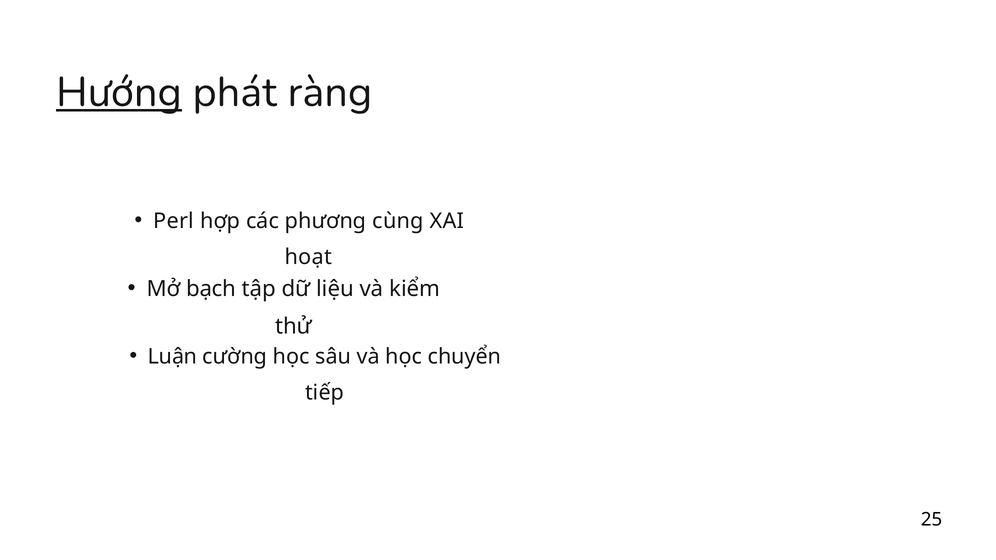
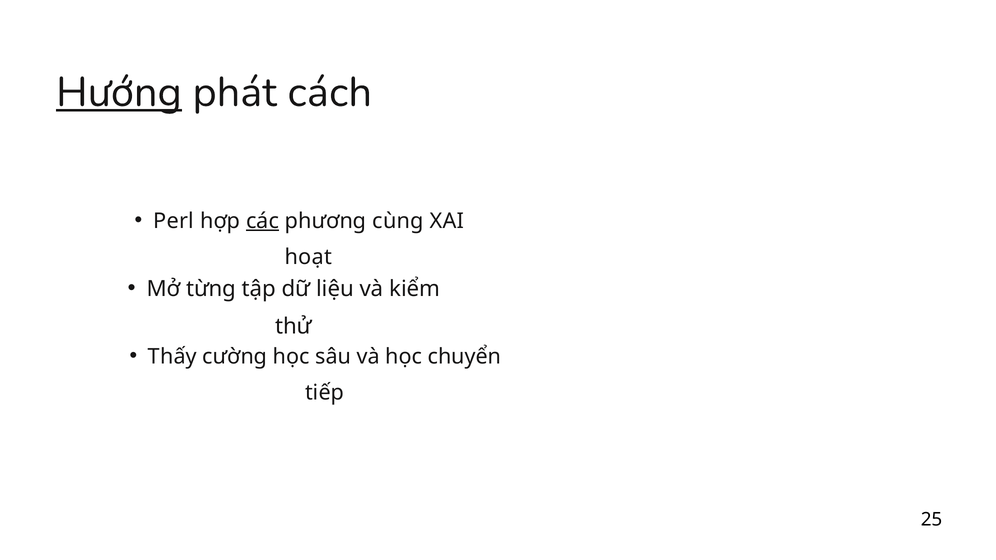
ràng: ràng -> cách
các underline: none -> present
bạch: bạch -> từng
Luận: Luận -> Thấy
